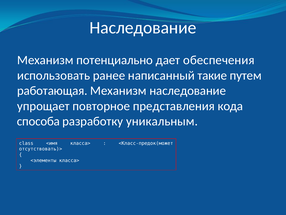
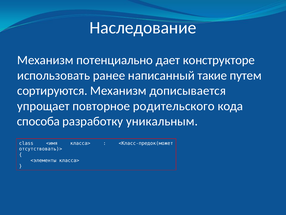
обеспечения: обеспечения -> конструкторе
работающая: работающая -> сортируются
Механизм наследование: наследование -> дописывается
представления: представления -> родительского
